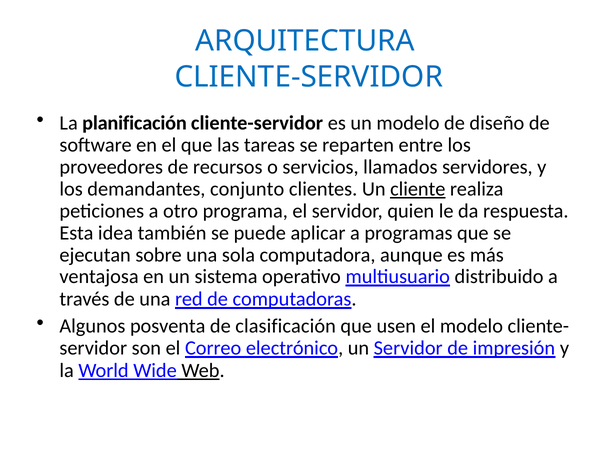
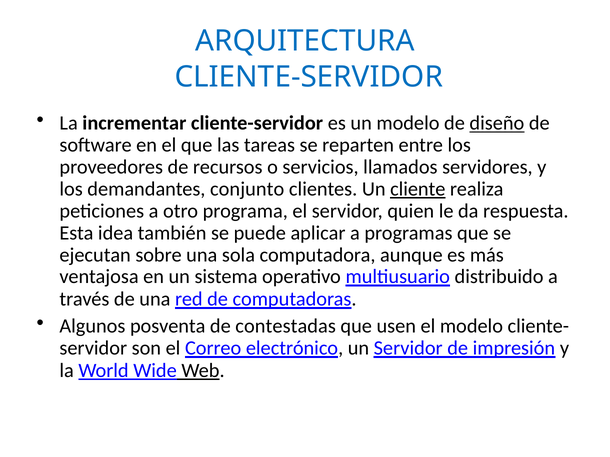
planificación: planificación -> incrementar
diseño underline: none -> present
clasificación: clasificación -> contestadas
